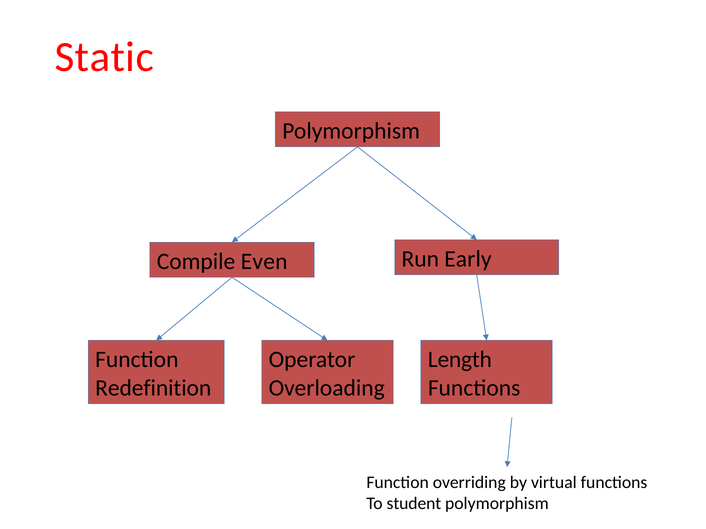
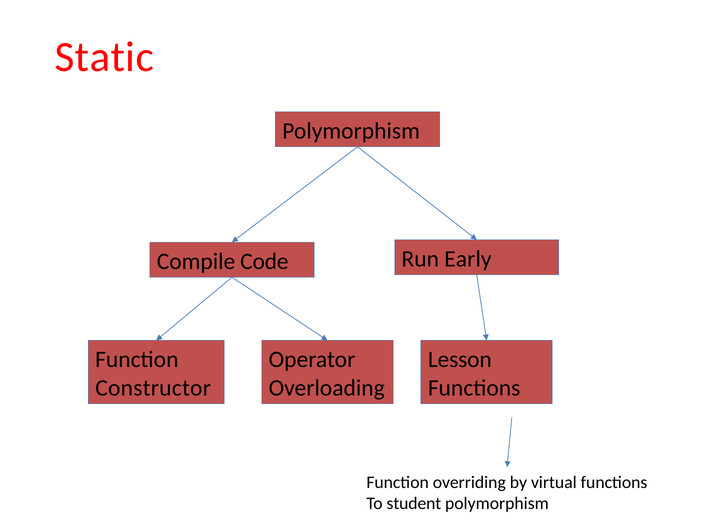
Even: Even -> Code
Length: Length -> Lesson
Redefinition: Redefinition -> Constructor
